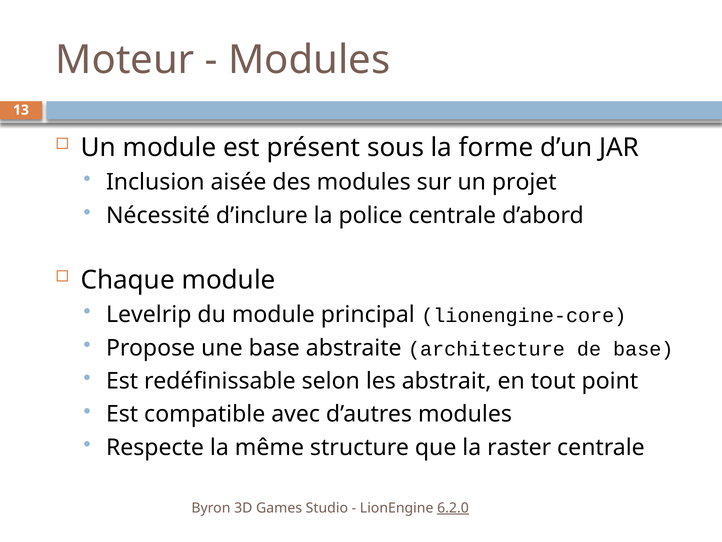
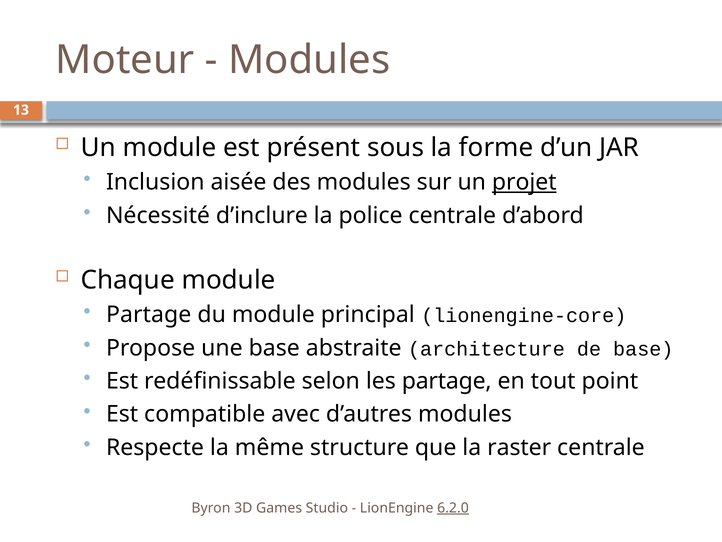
projet underline: none -> present
Levelrip at (149, 314): Levelrip -> Partage
les abstrait: abstrait -> partage
